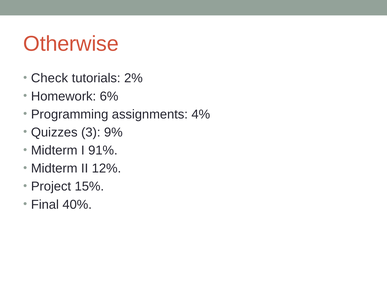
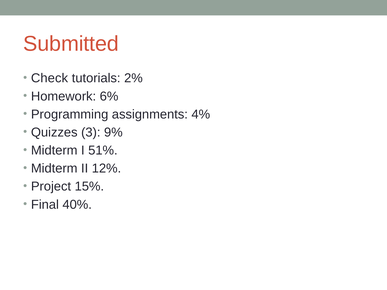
Otherwise: Otherwise -> Submitted
91%: 91% -> 51%
